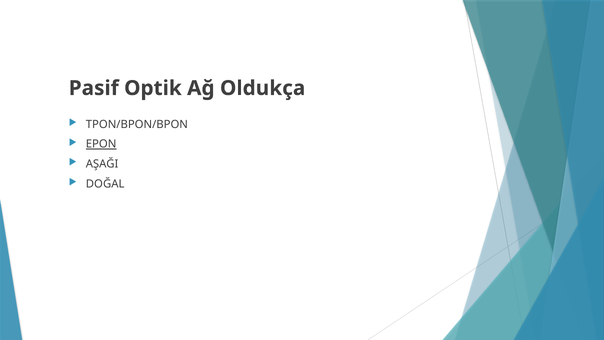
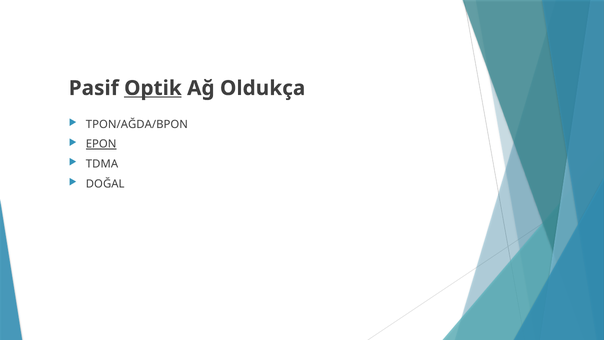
Optik underline: none -> present
TPON/BPON/BPON: TPON/BPON/BPON -> TPON/AĞDA/BPON
AŞAĞI: AŞAĞI -> TDMA
